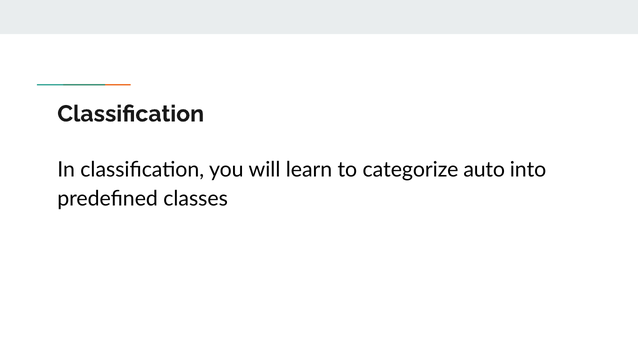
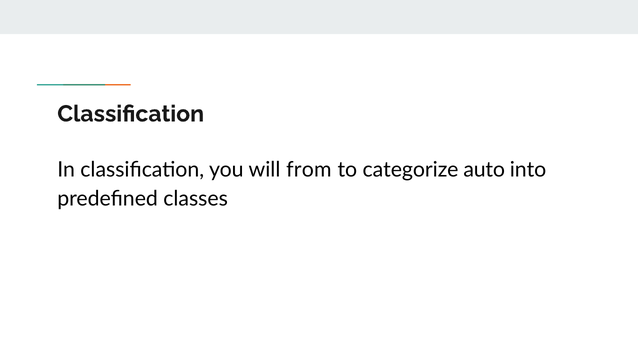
learn: learn -> from
